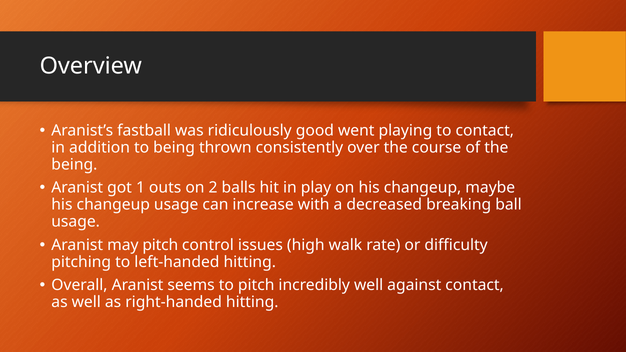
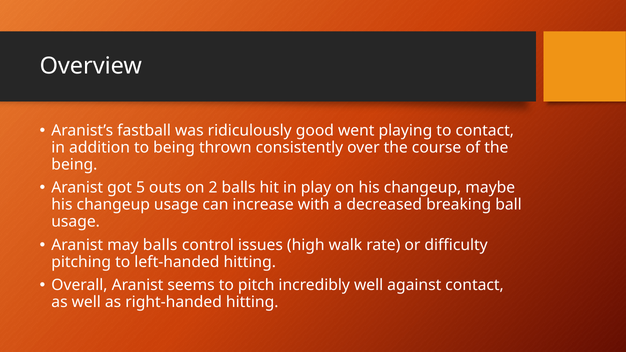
1: 1 -> 5
may pitch: pitch -> balls
